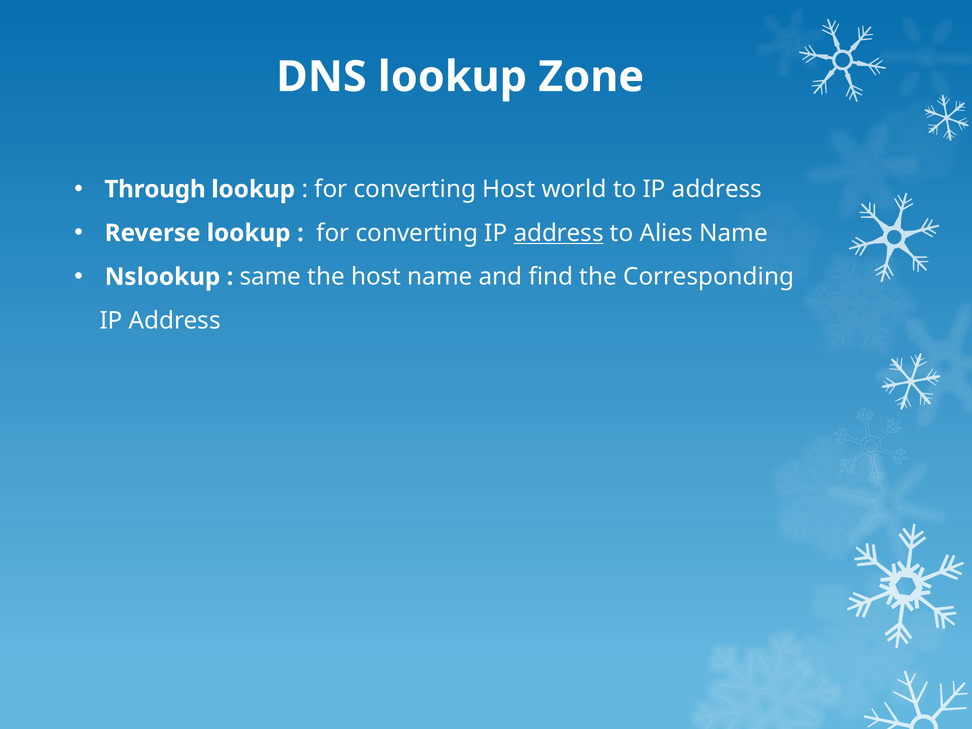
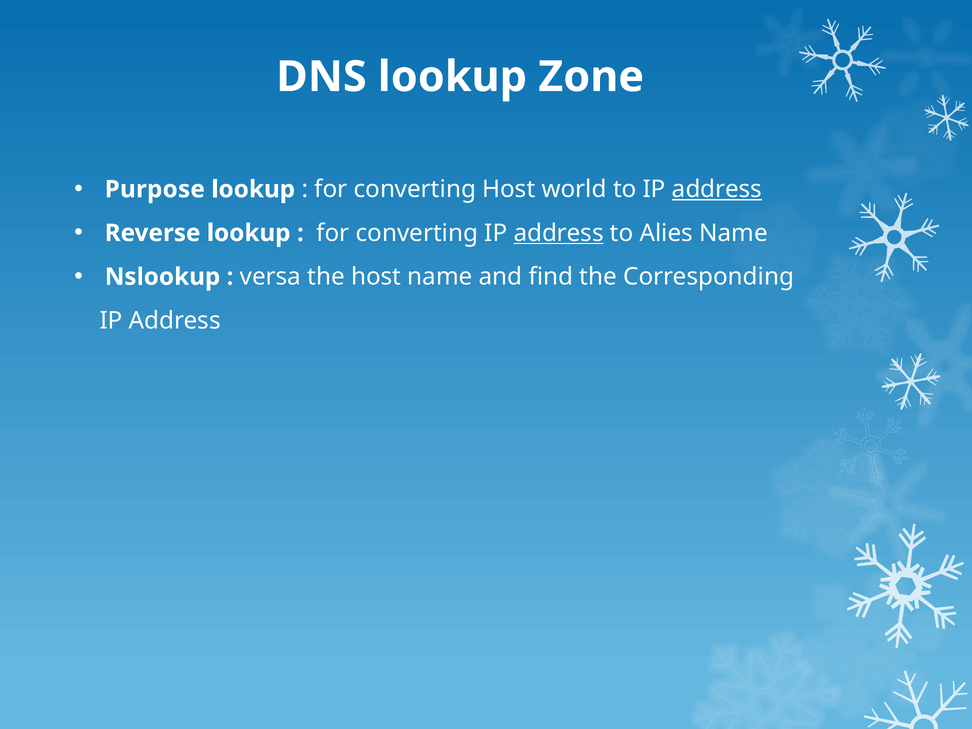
Through: Through -> Purpose
address at (717, 189) underline: none -> present
same: same -> versa
